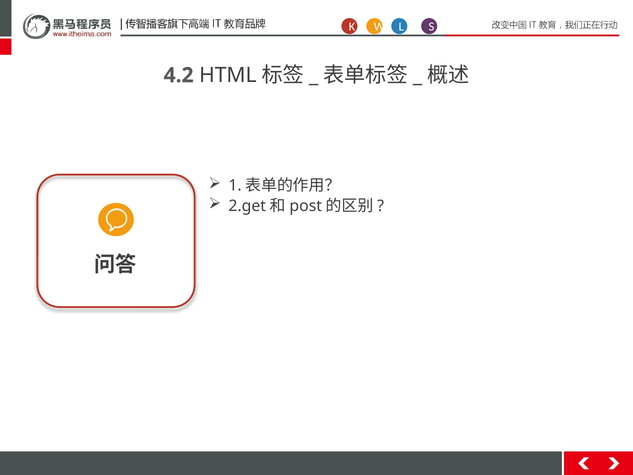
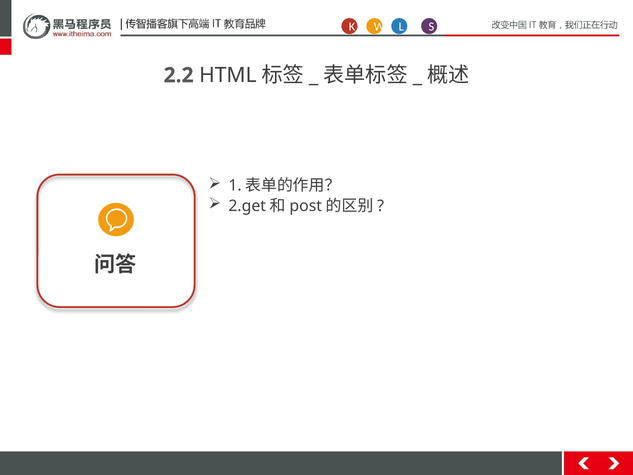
4.2: 4.2 -> 2.2
